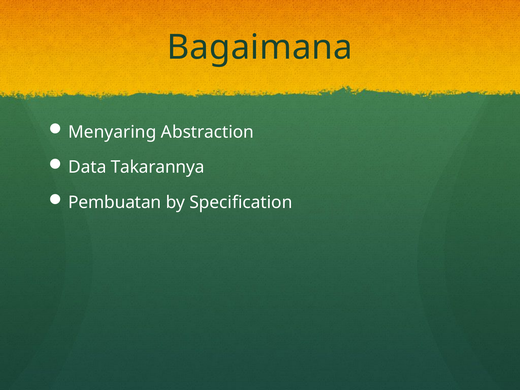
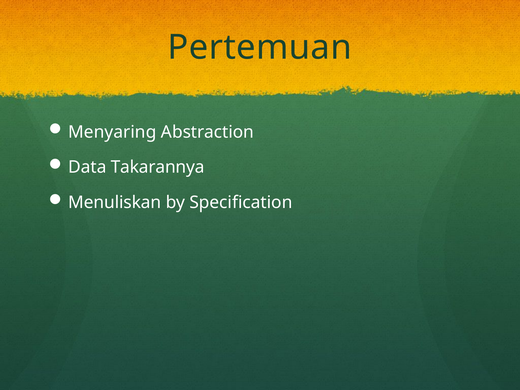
Bagaimana: Bagaimana -> Pertemuan
Pembuatan: Pembuatan -> Menuliskan
